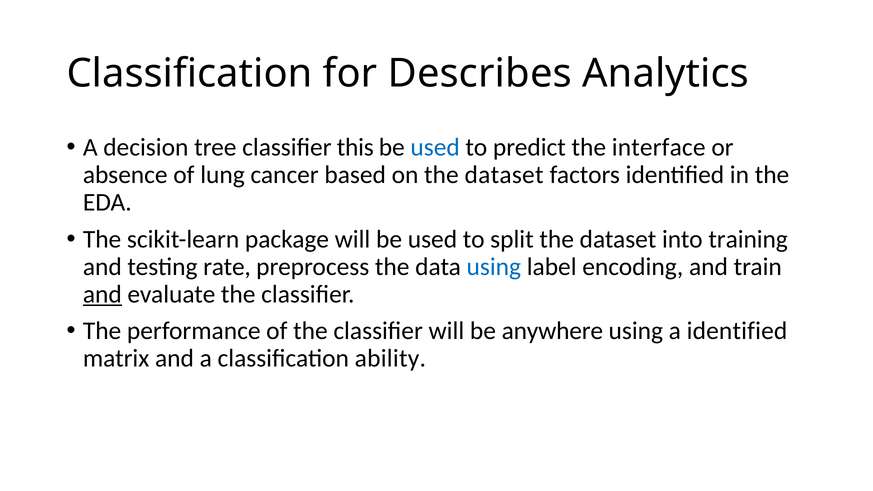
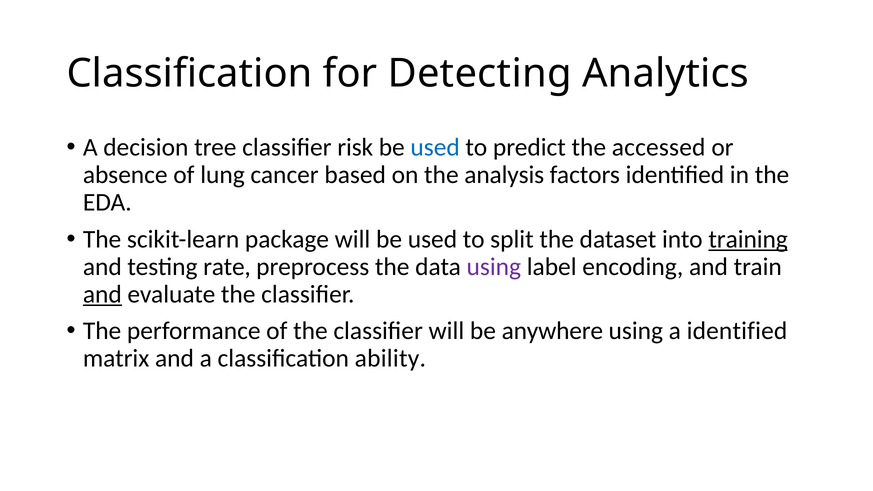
Describes: Describes -> Detecting
this: this -> risk
interface: interface -> accessed
on the dataset: dataset -> analysis
training underline: none -> present
using at (494, 267) colour: blue -> purple
